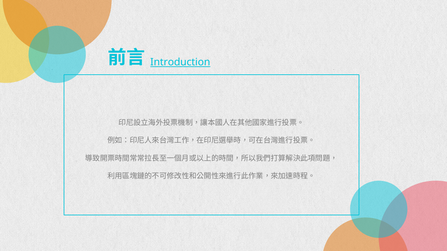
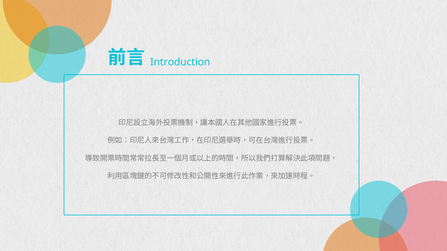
Introduction underline: present -> none
